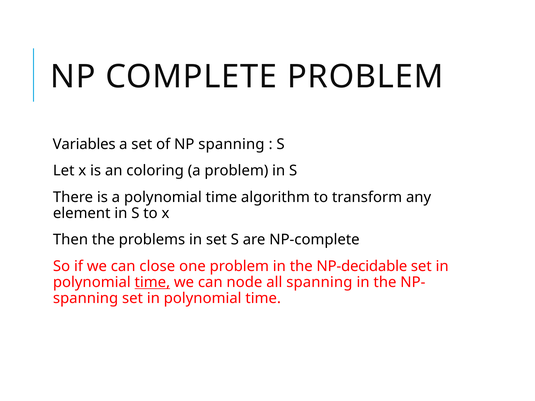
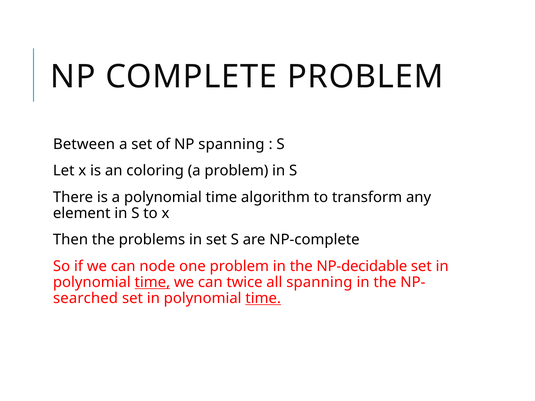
Variables: Variables -> Between
close: close -> node
node: node -> twice
spanning at (86, 299): spanning -> searched
time at (263, 299) underline: none -> present
